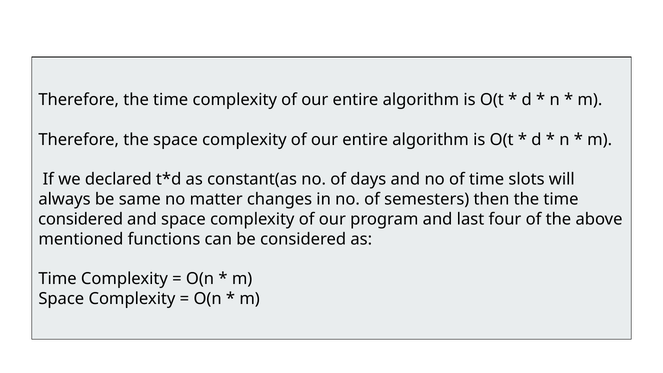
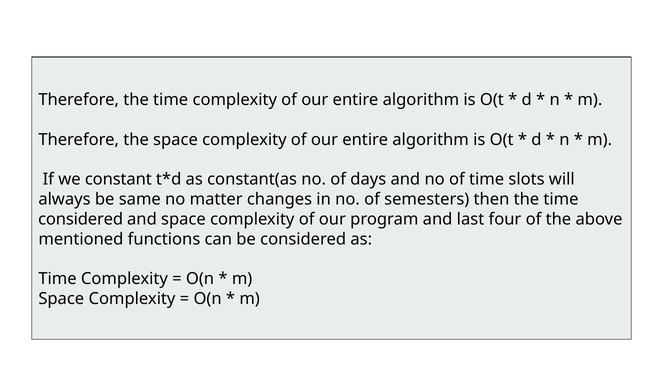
declared: declared -> constant
